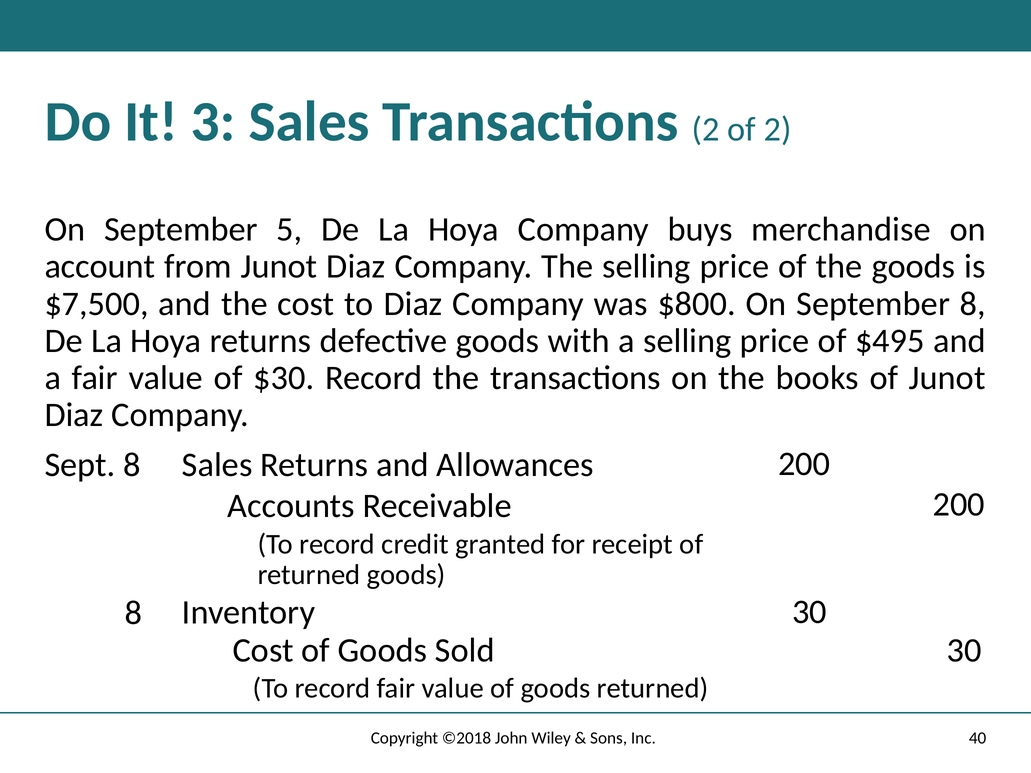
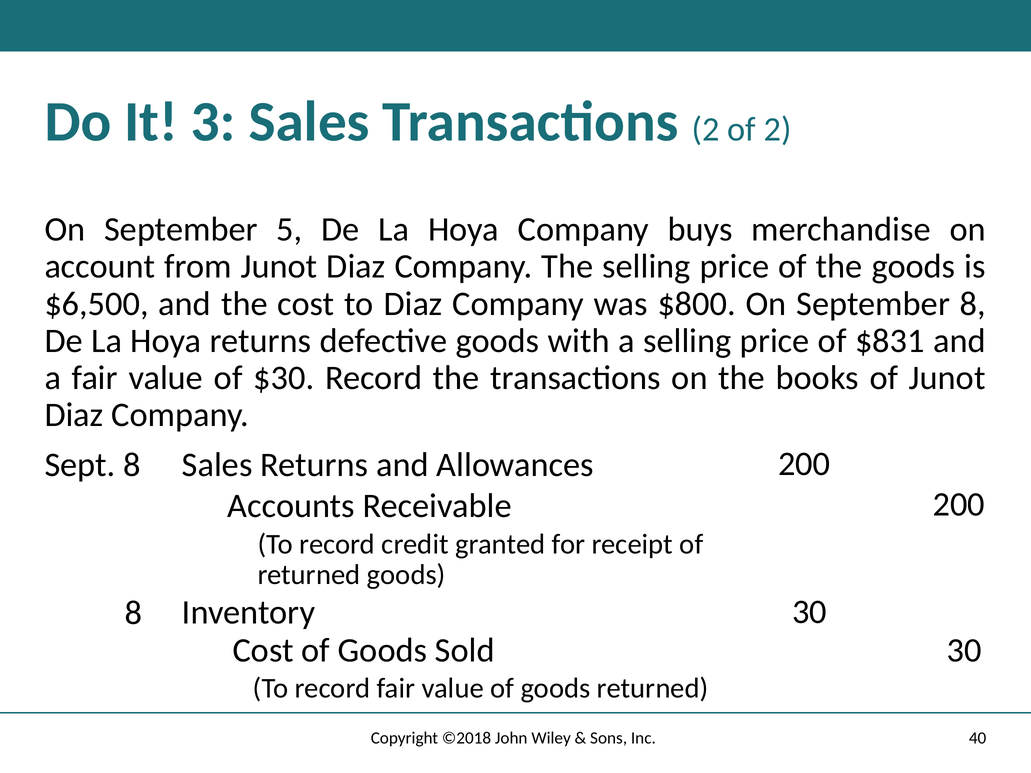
$7,500: $7,500 -> $6,500
$495: $495 -> $831
